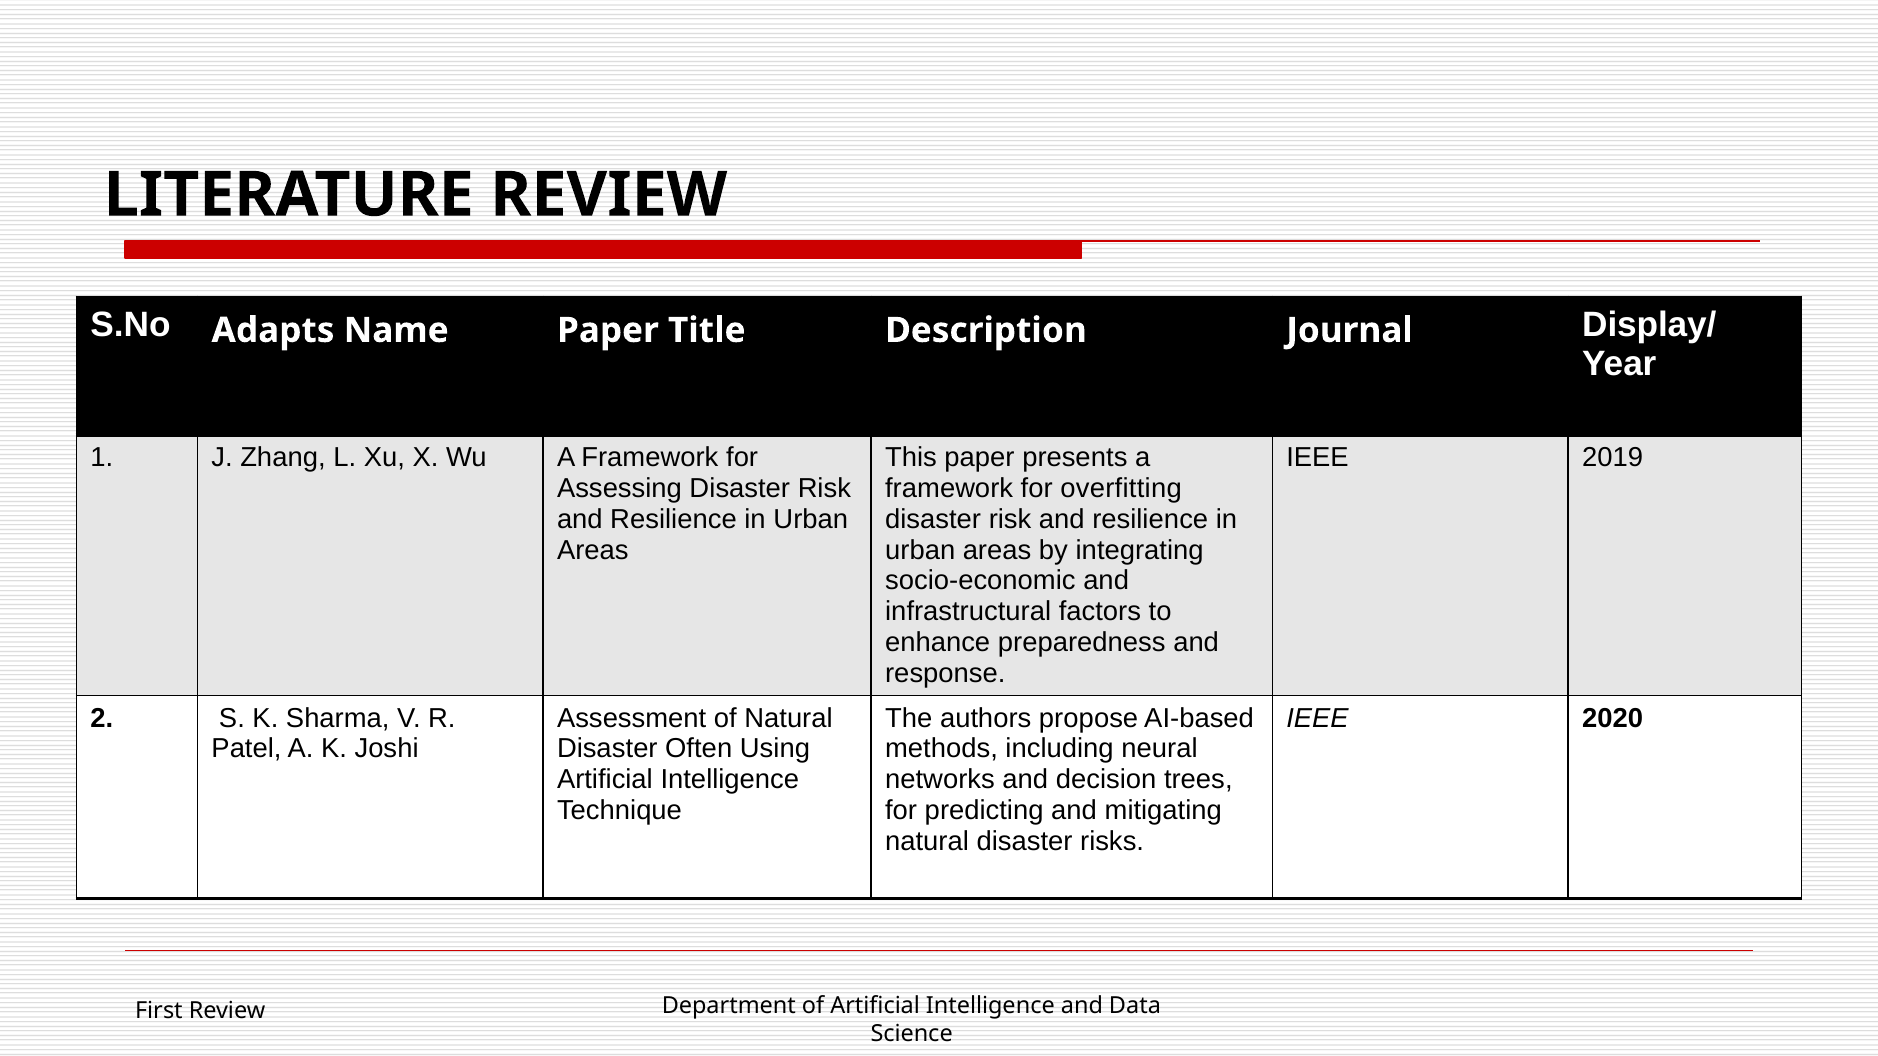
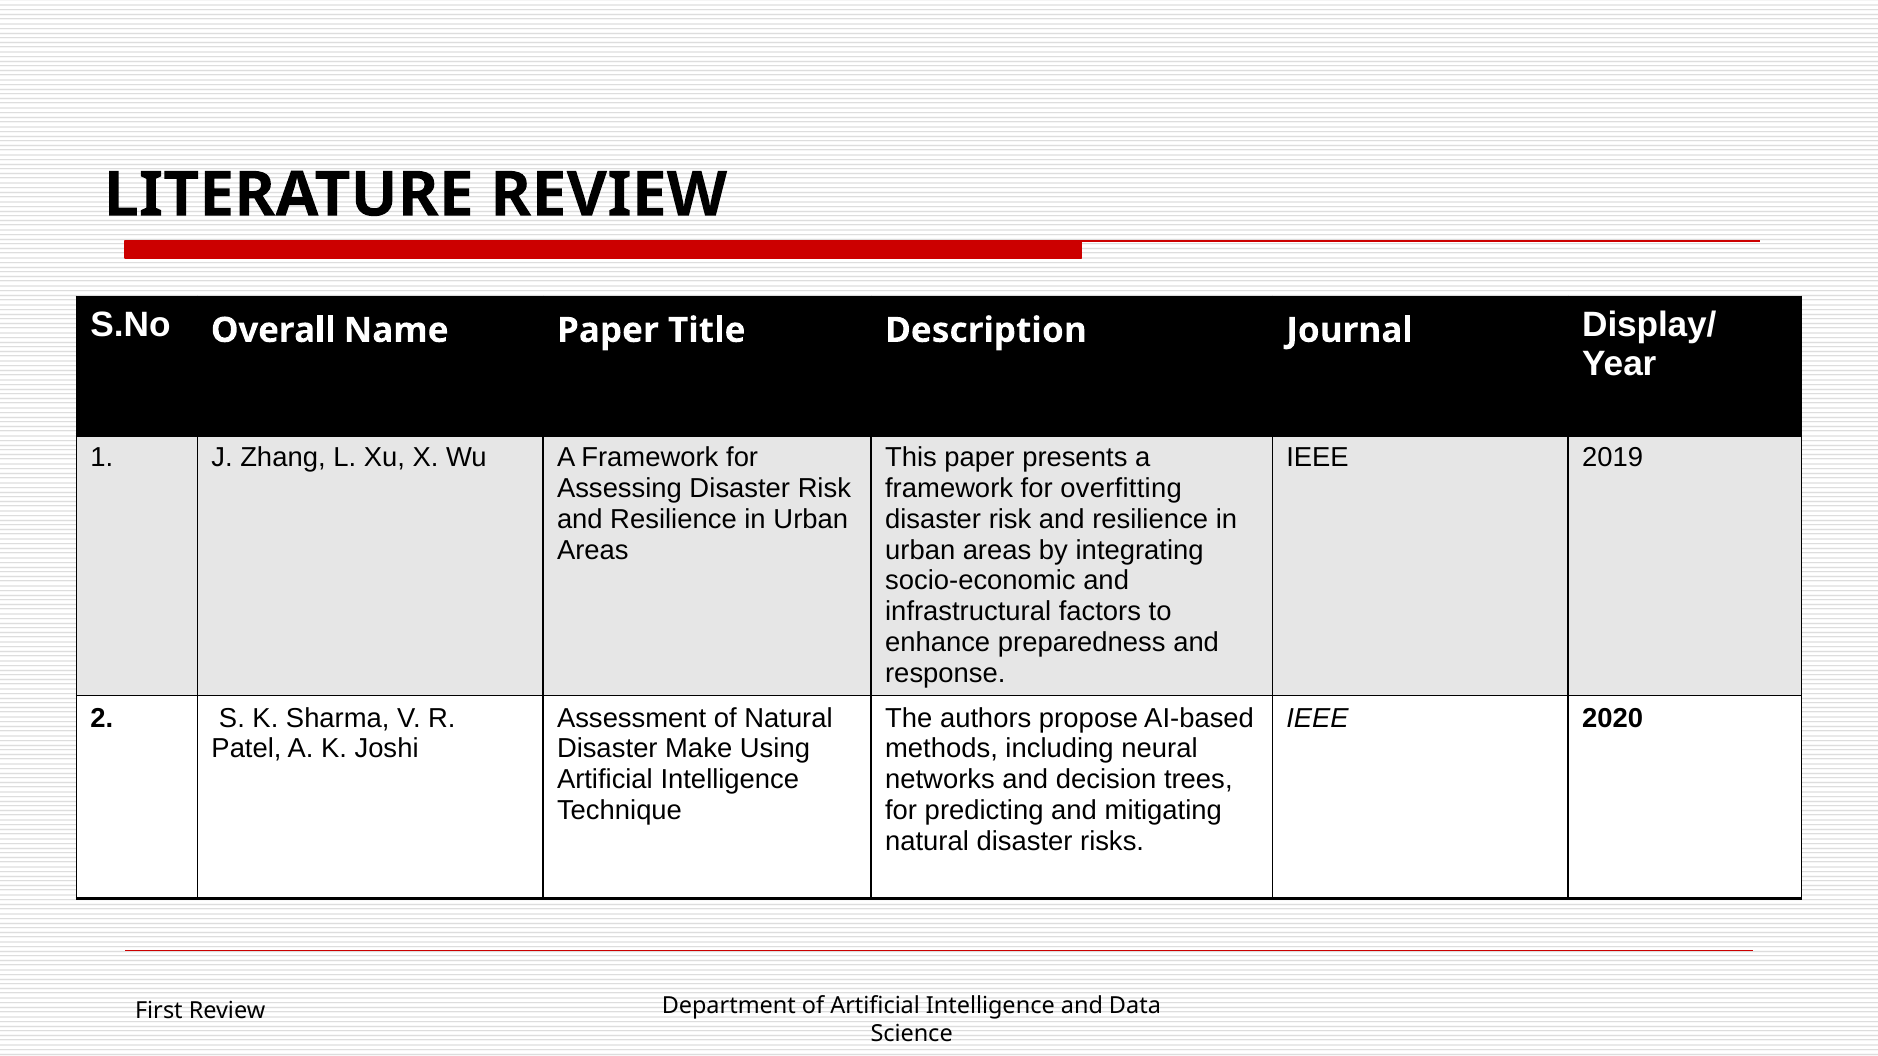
Adapts: Adapts -> Overall
Often: Often -> Make
